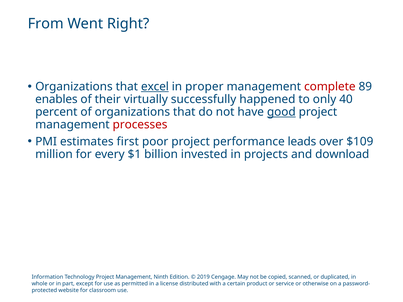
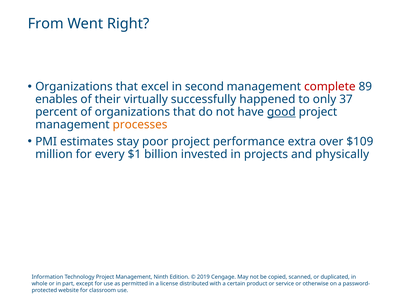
excel underline: present -> none
proper: proper -> second
40: 40 -> 37
processes colour: red -> orange
first: first -> stay
leads: leads -> extra
download: download -> physically
